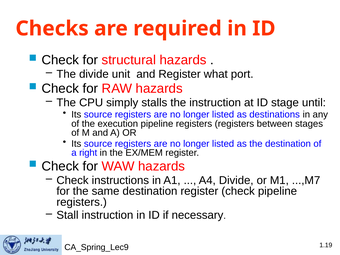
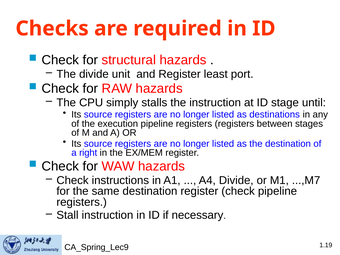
what: what -> least
